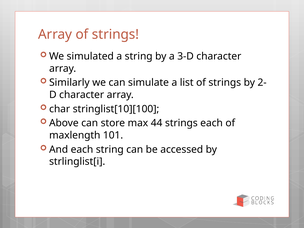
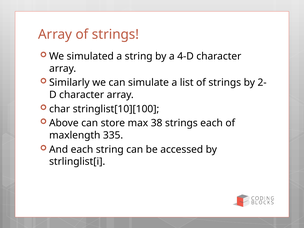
3-D: 3-D -> 4-D
44: 44 -> 38
101: 101 -> 335
